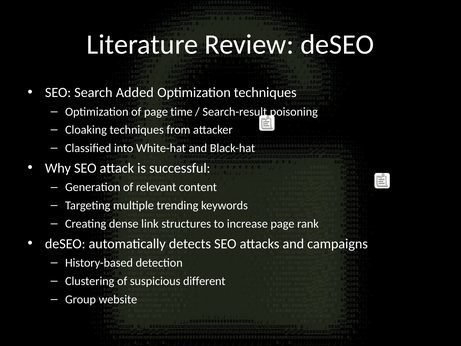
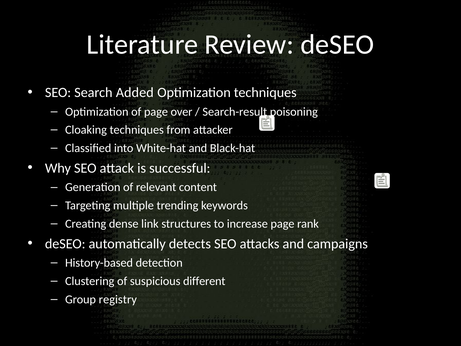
time: time -> over
website: website -> registry
